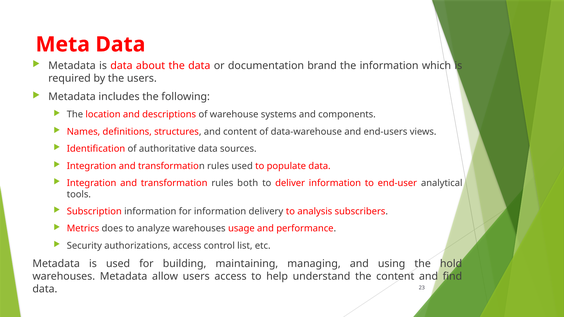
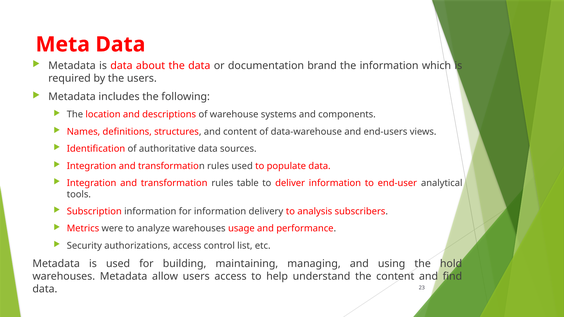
both: both -> table
does: does -> were
